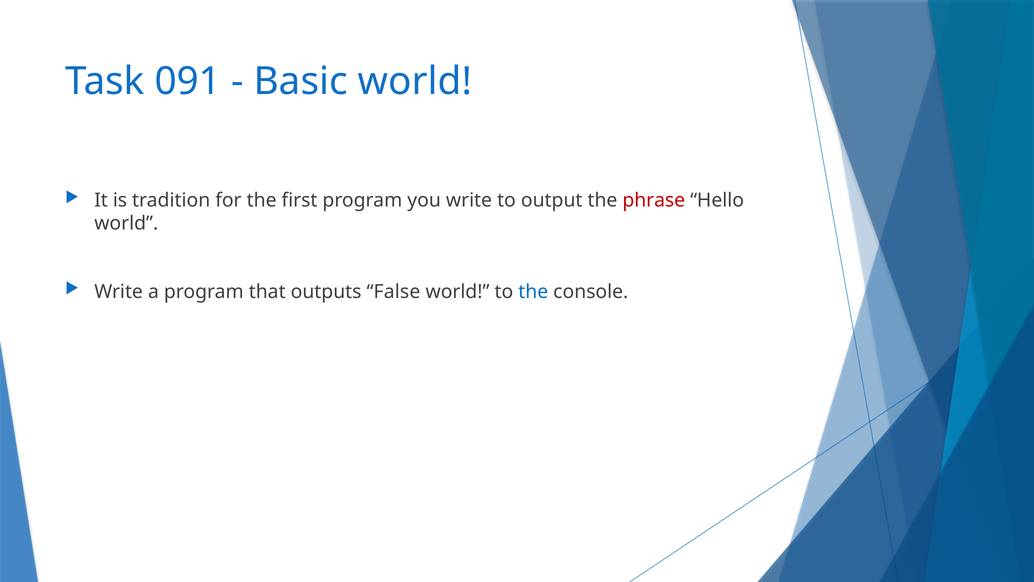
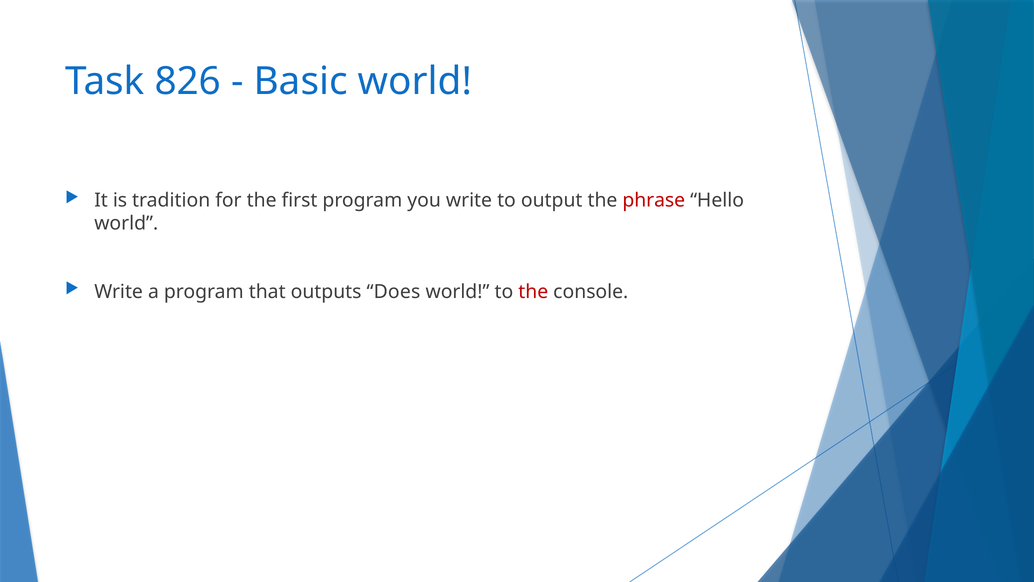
091: 091 -> 826
False: False -> Does
the at (533, 291) colour: blue -> red
